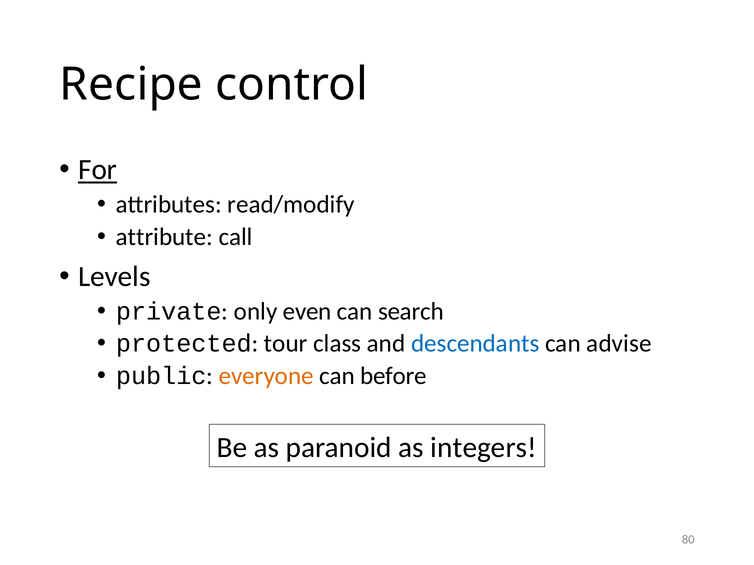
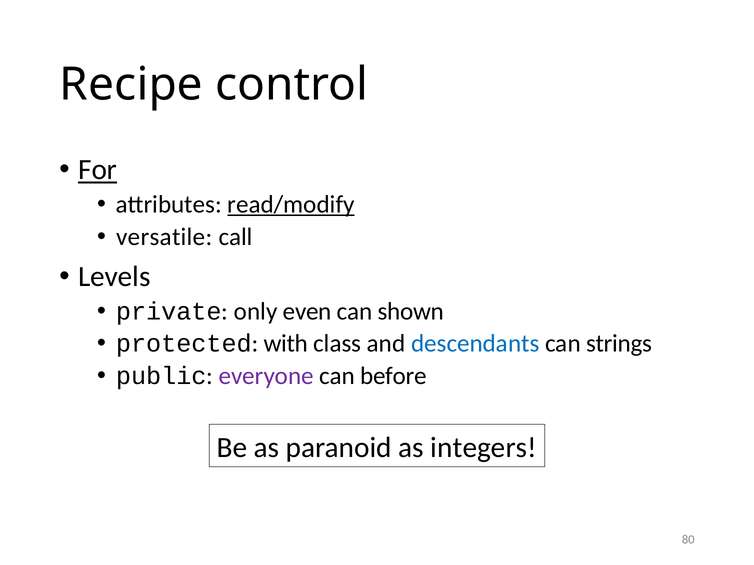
read/modify underline: none -> present
attribute: attribute -> versatile
search: search -> shown
tour: tour -> with
advise: advise -> strings
everyone colour: orange -> purple
